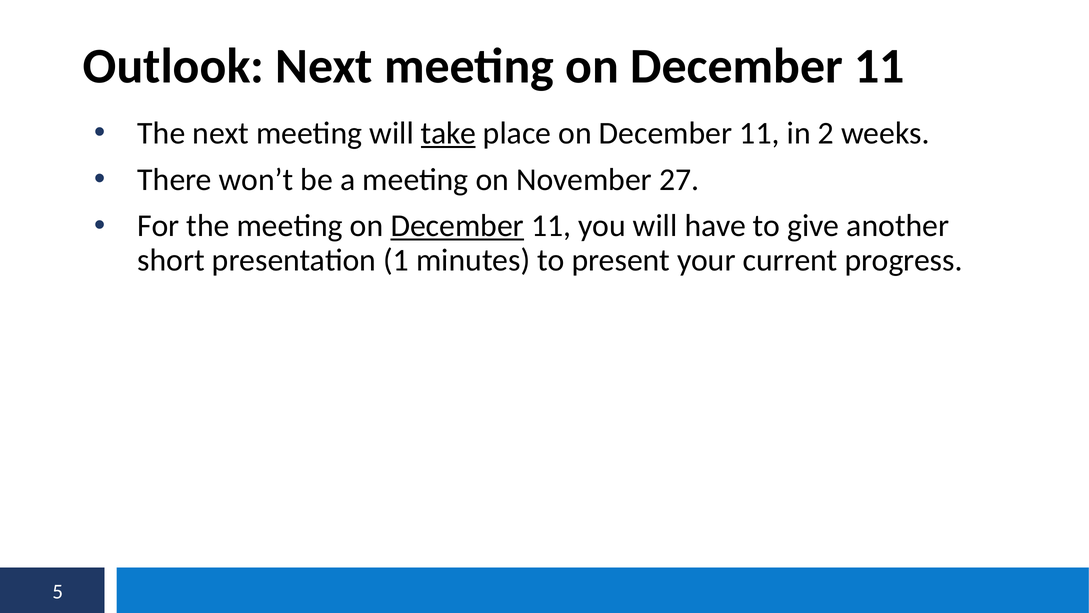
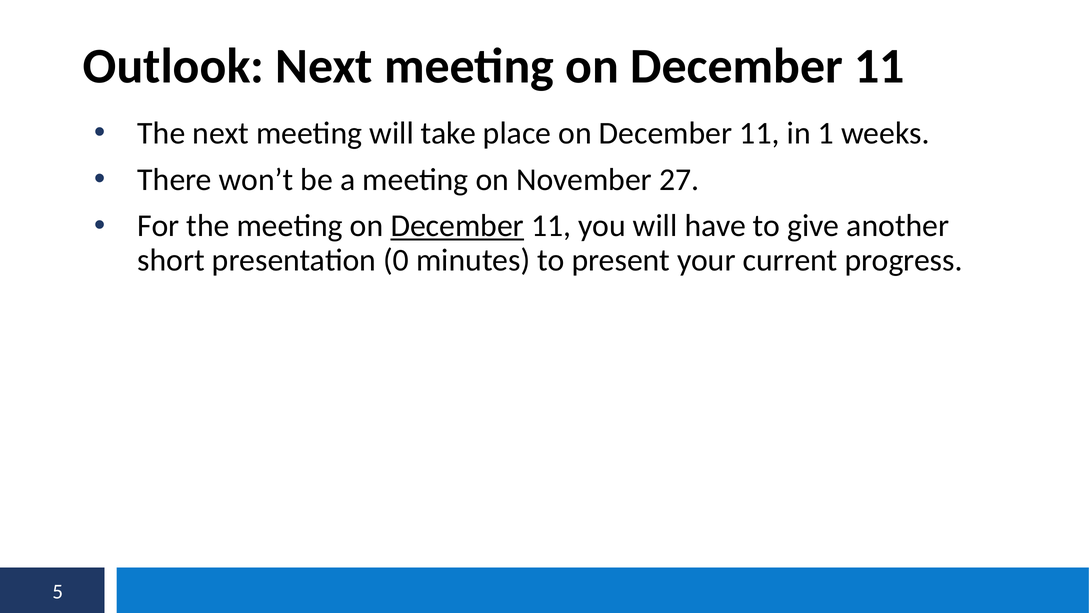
take underline: present -> none
2: 2 -> 1
1: 1 -> 0
